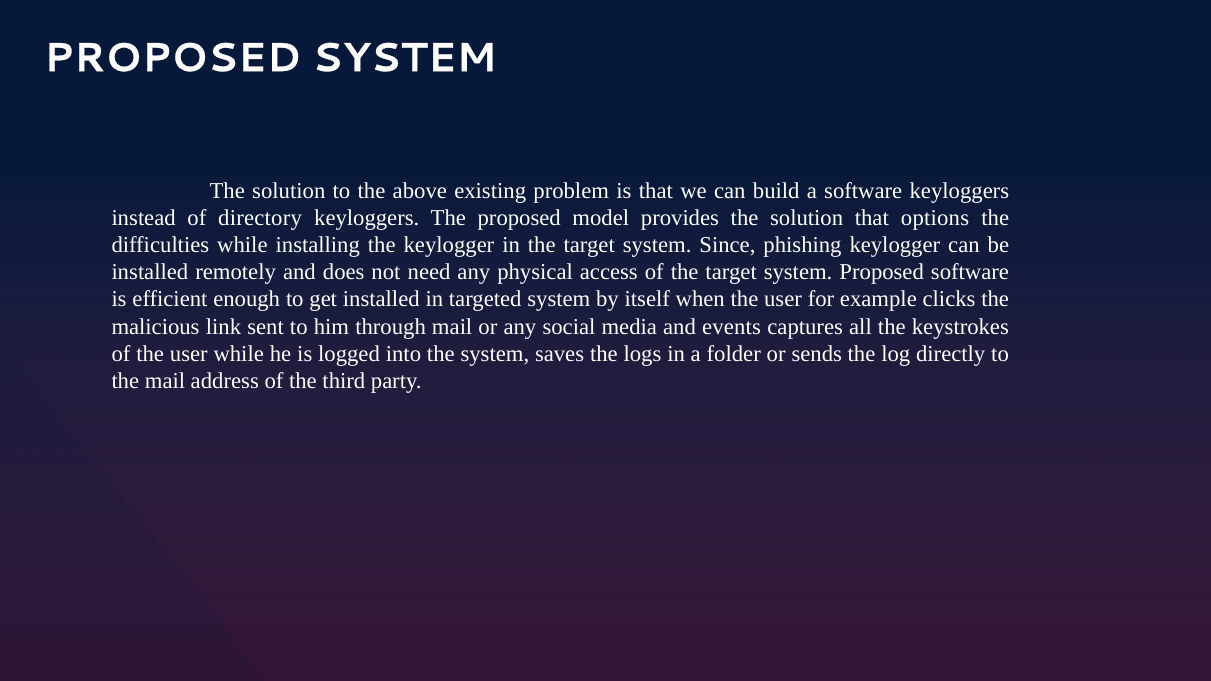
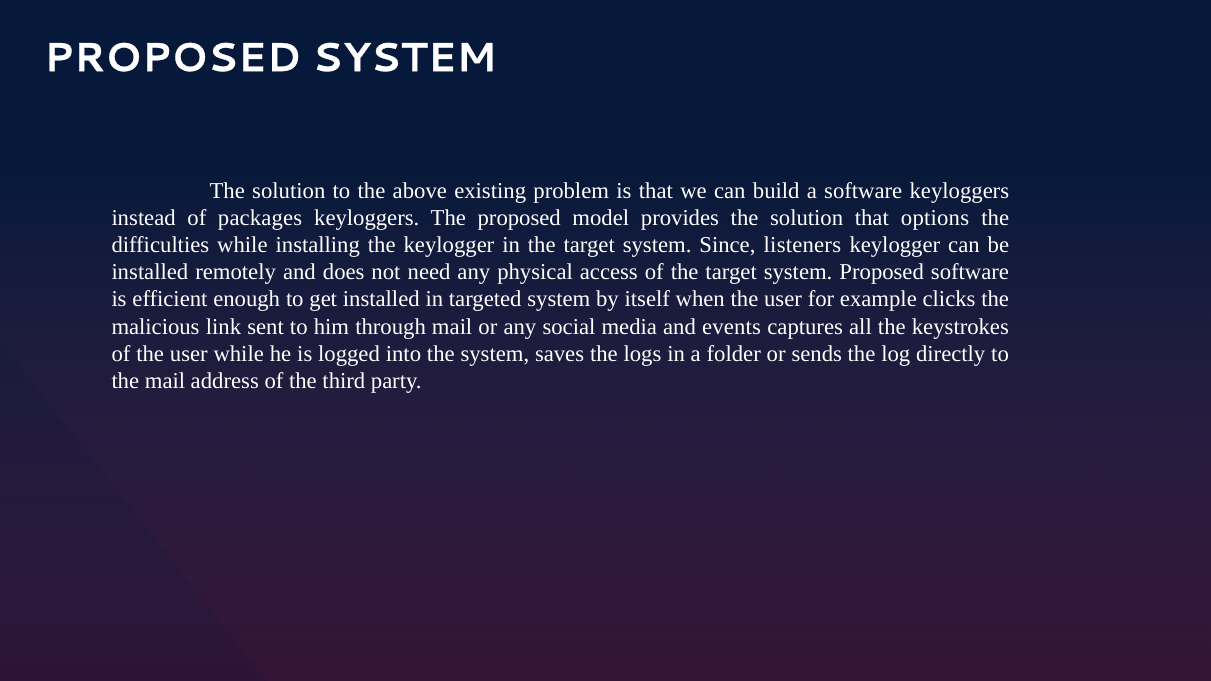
directory: directory -> packages
phishing: phishing -> listeners
